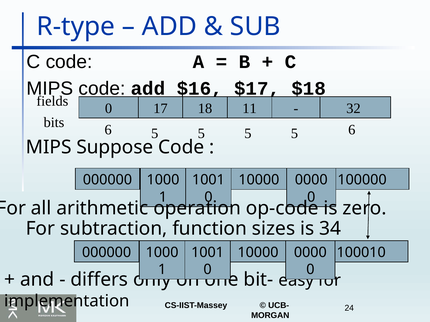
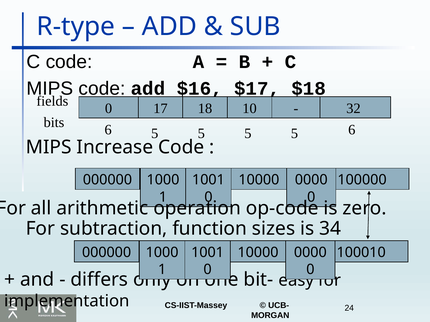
11: 11 -> 10
Suppose: Suppose -> Increase
